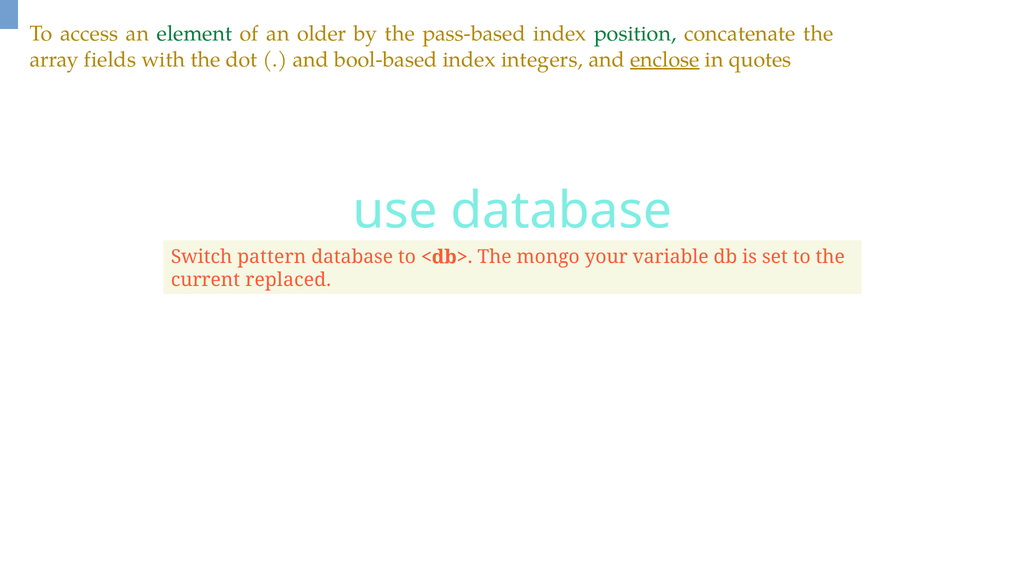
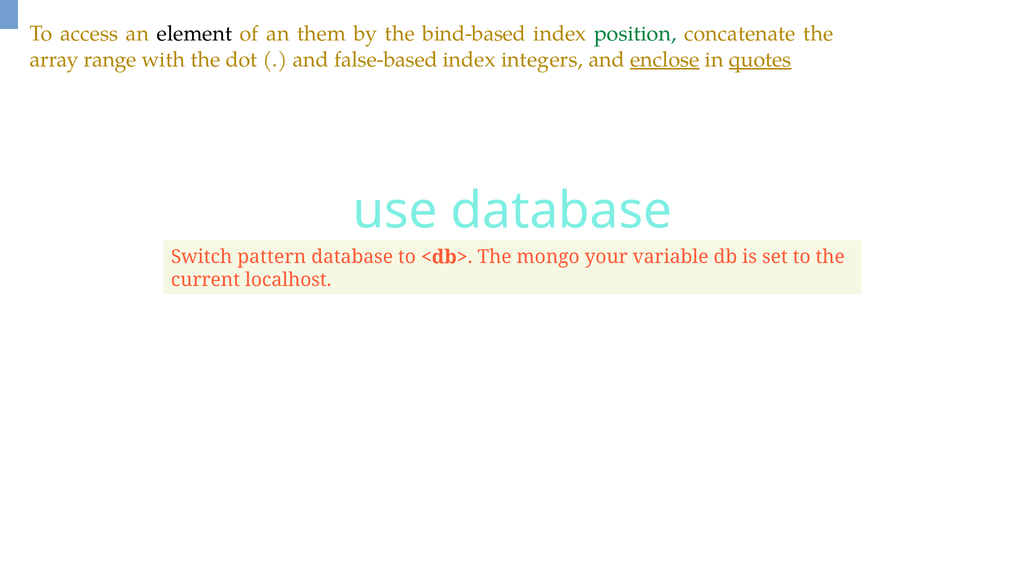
element colour: green -> black
older: older -> them
pass-based: pass-based -> bind-based
fields: fields -> range
bool-based: bool-based -> false-based
quotes underline: none -> present
replaced: replaced -> localhost
